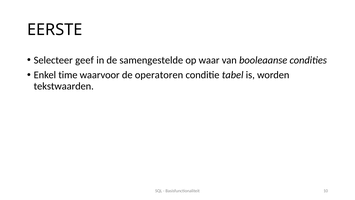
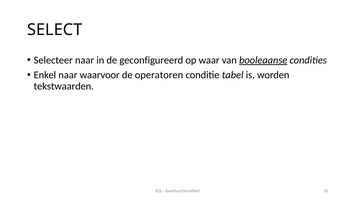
EERSTE: EERSTE -> SELECT
Selecteer geef: geef -> naar
samengestelde: samengestelde -> geconfigureerd
booleaanse underline: none -> present
Enkel time: time -> naar
